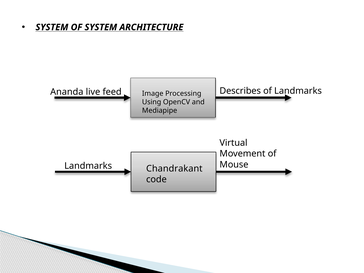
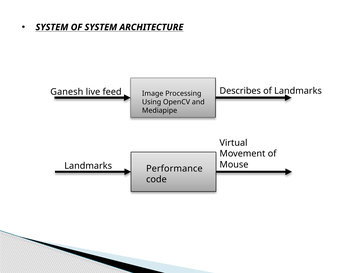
Ananda: Ananda -> Ganesh
Chandrakant: Chandrakant -> Performance
